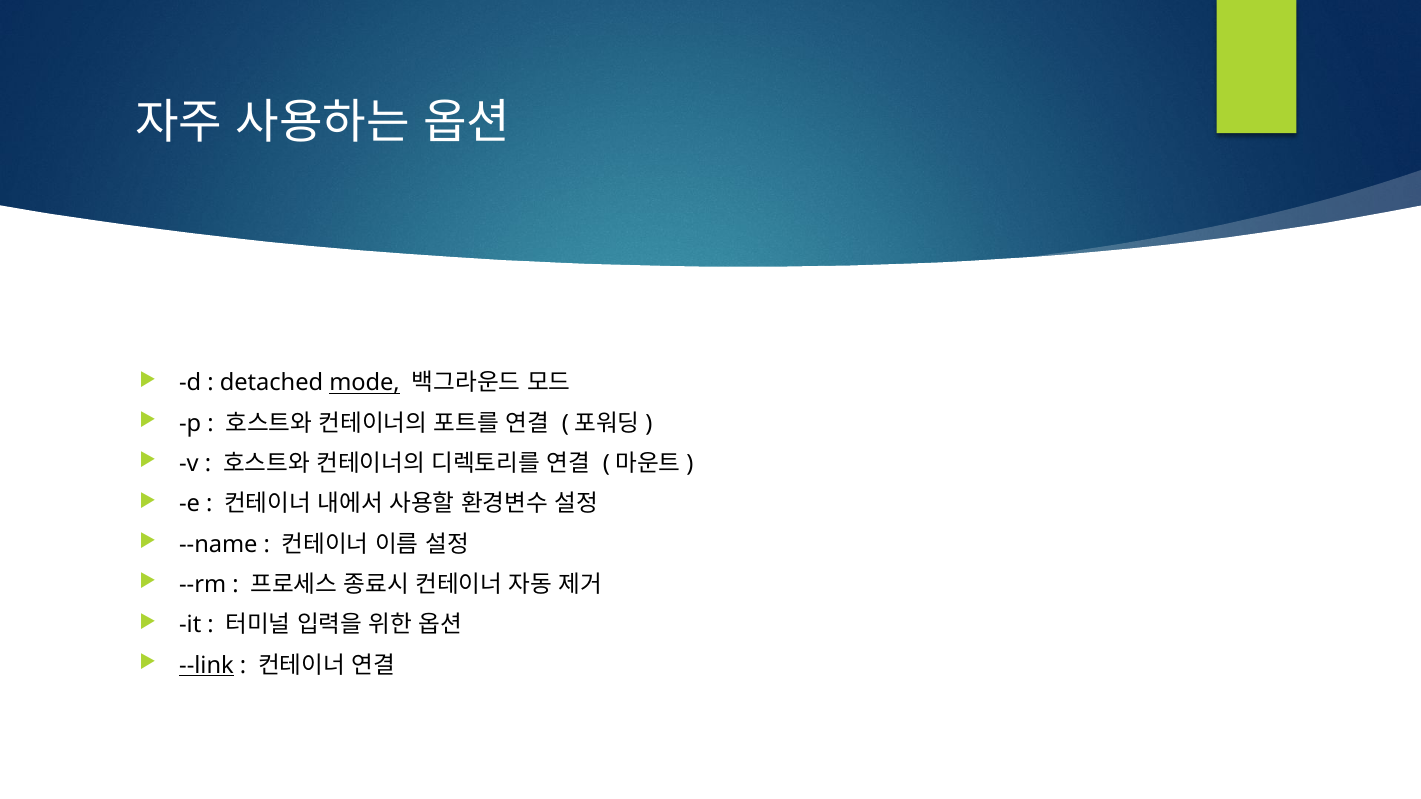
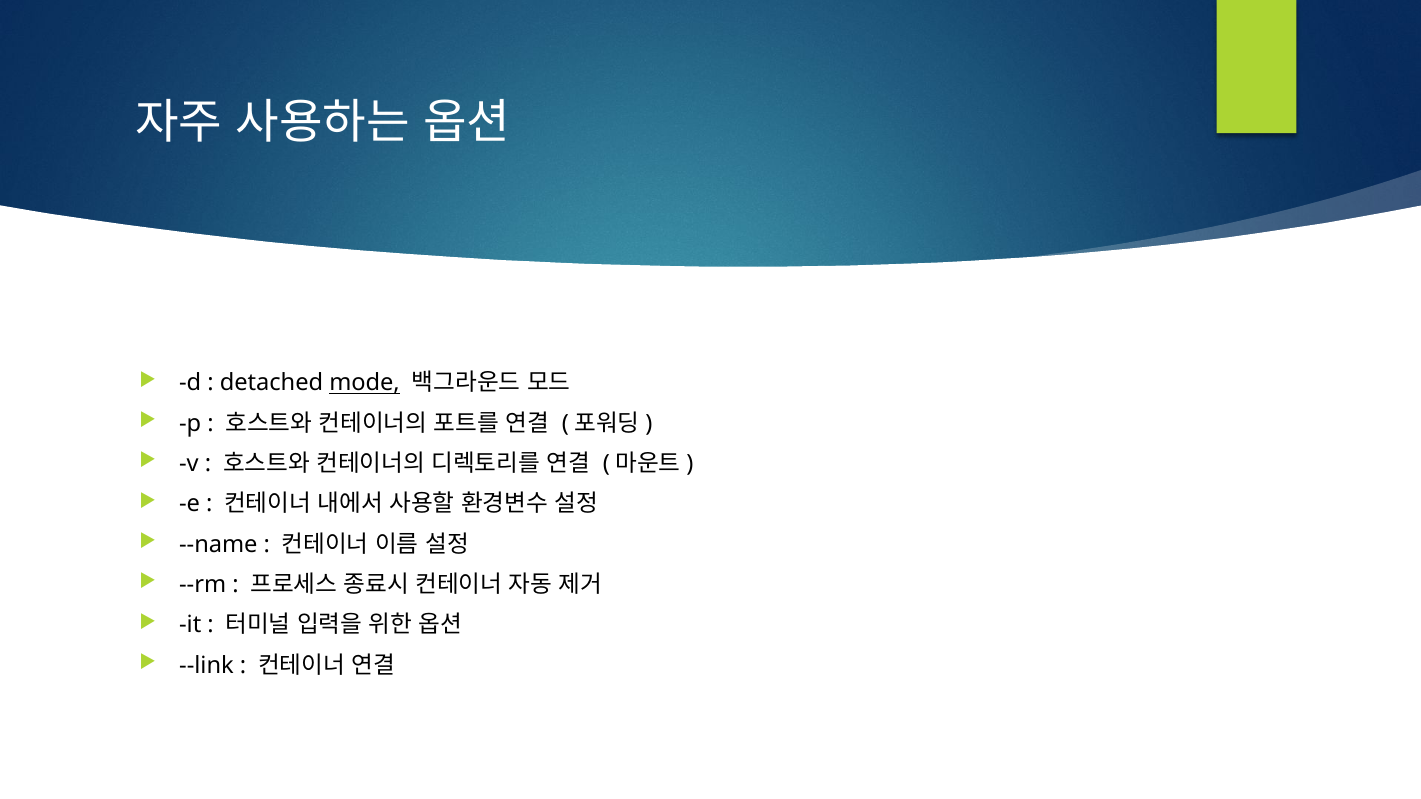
--link underline: present -> none
